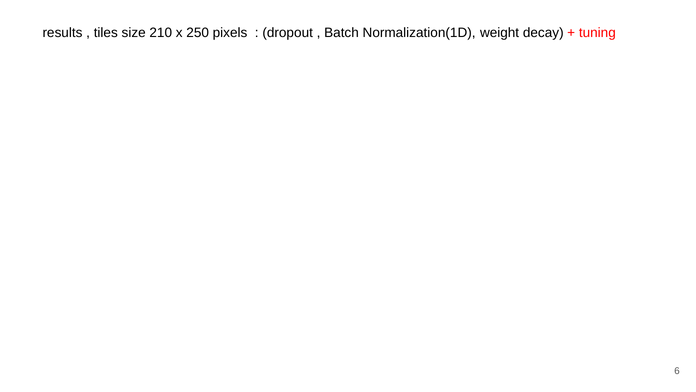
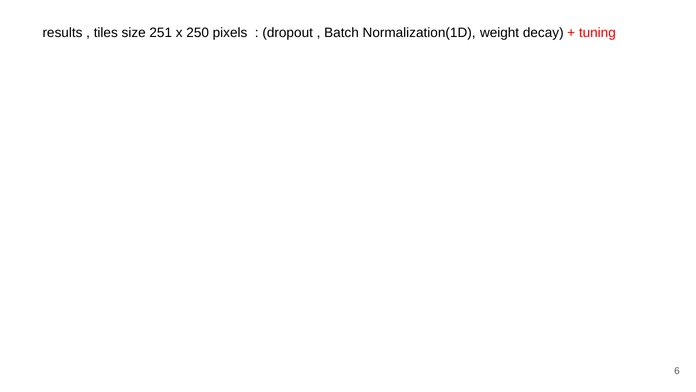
210: 210 -> 251
